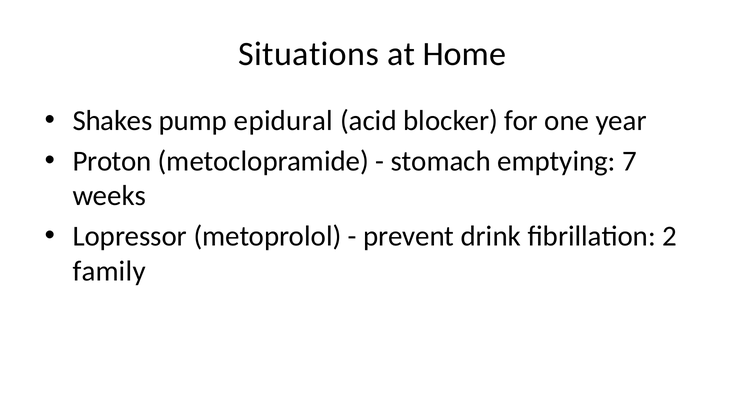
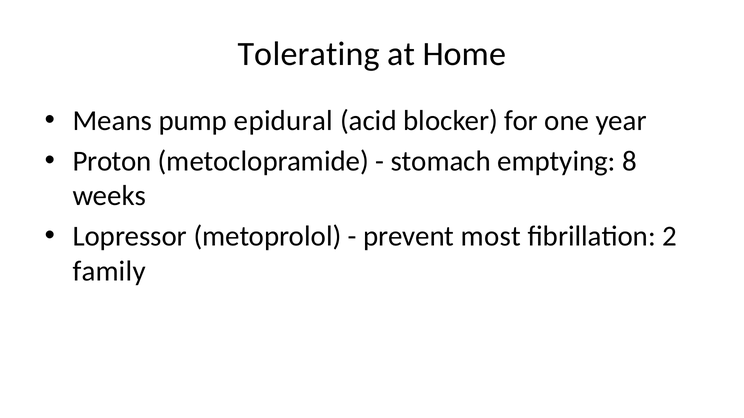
Situations: Situations -> Tolerating
Shakes: Shakes -> Means
7: 7 -> 8
drink: drink -> most
